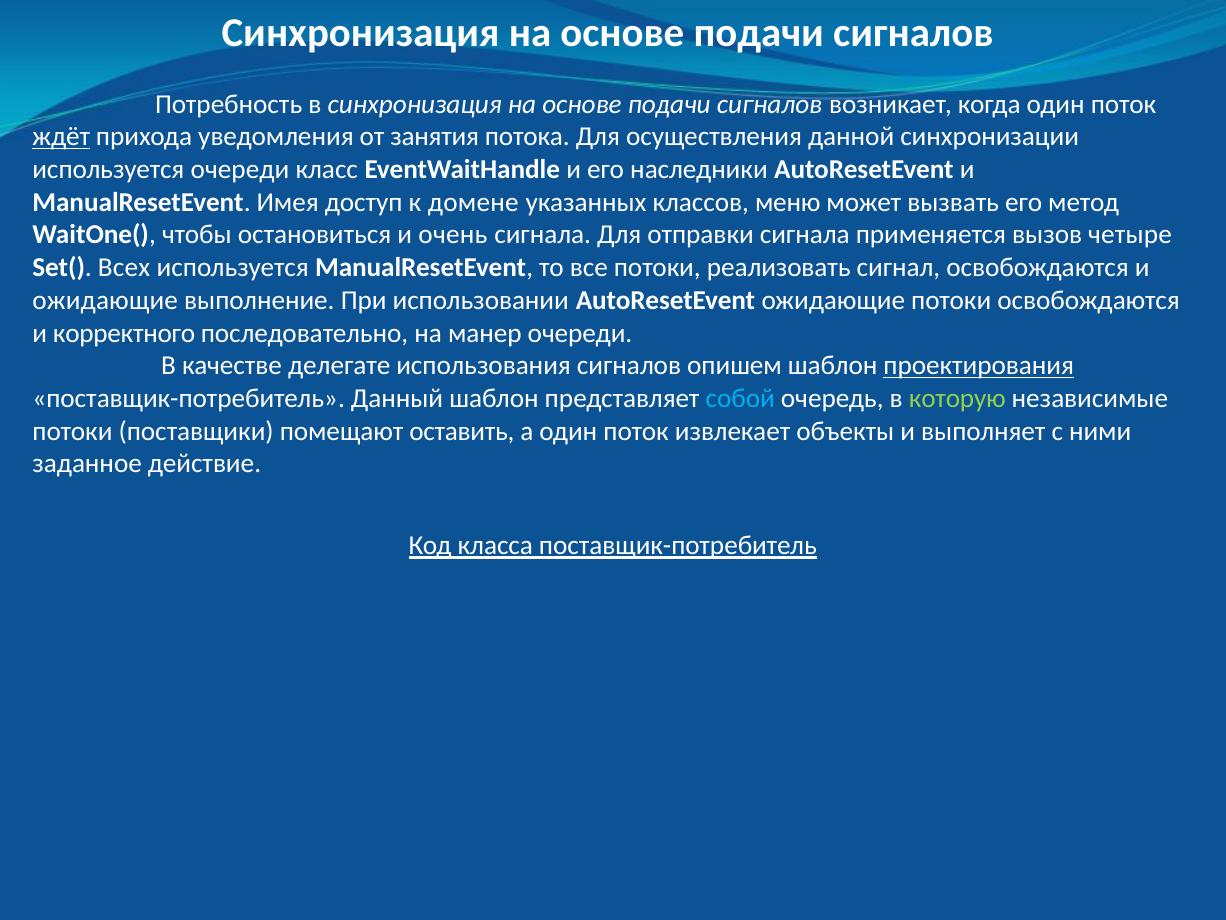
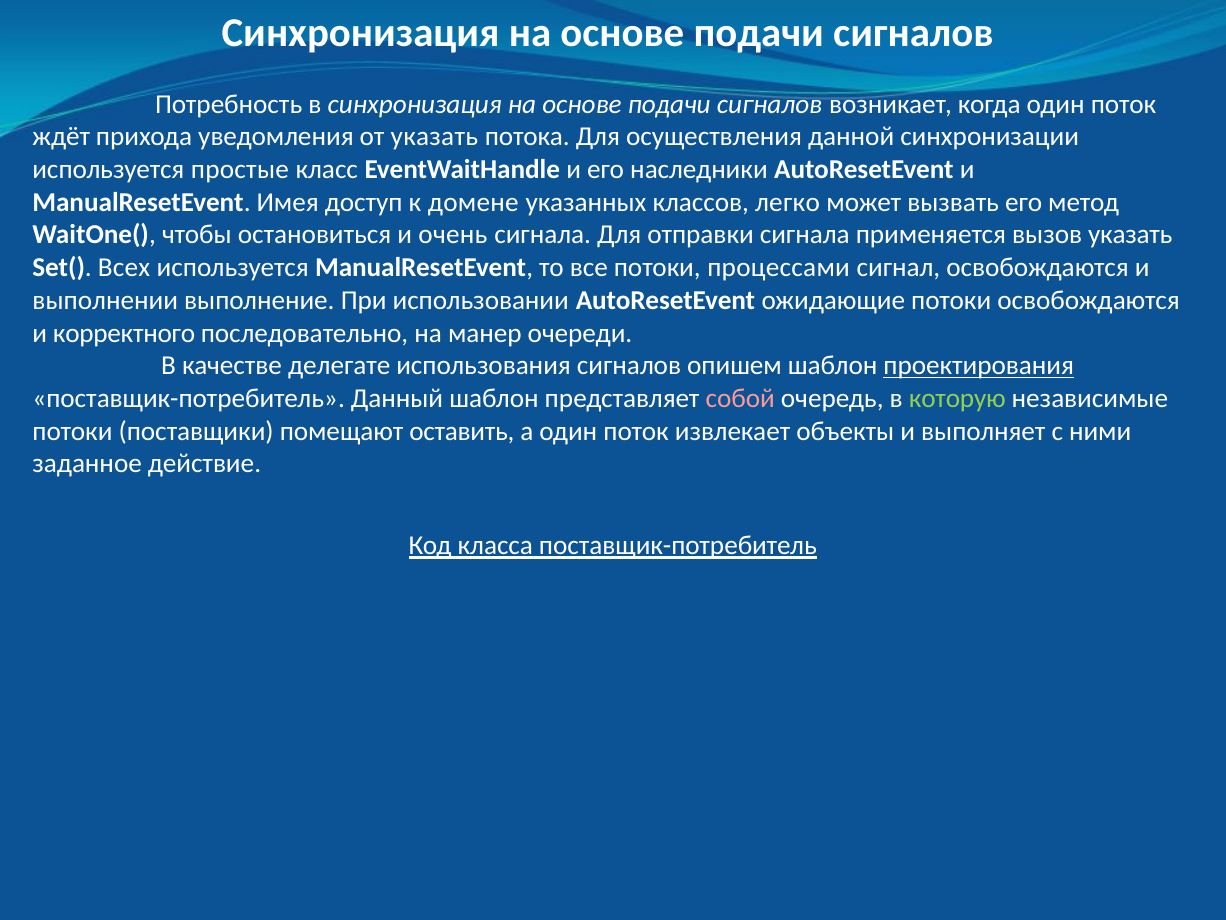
ждёт underline: present -> none
от занятия: занятия -> указать
используется очереди: очереди -> простые
меню: меню -> легко
вызов четыре: четыре -> указать
реализовать: реализовать -> процессами
ожидающие at (105, 300): ожидающие -> выполнении
собой colour: light blue -> pink
